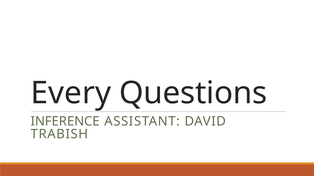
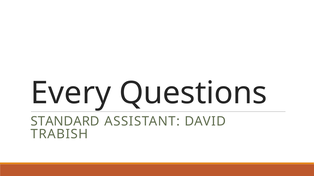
INFERENCE: INFERENCE -> STANDARD
